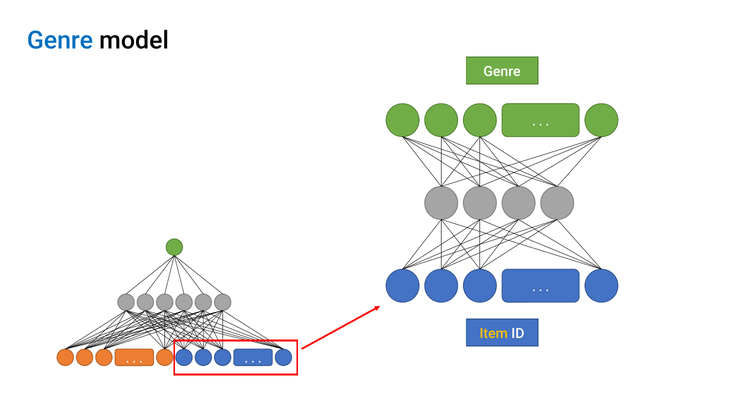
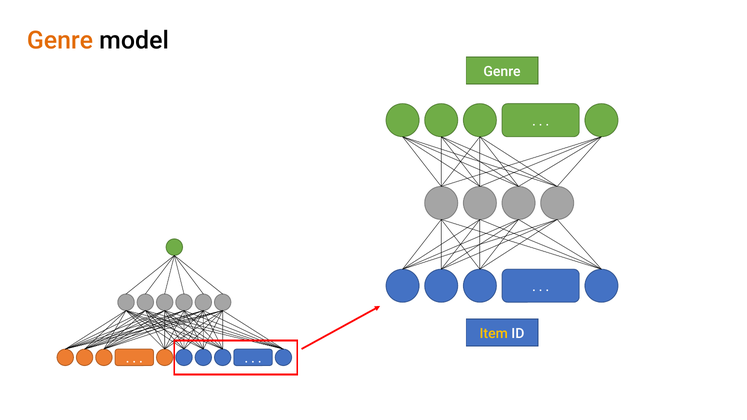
Genre at (60, 41) colour: blue -> orange
